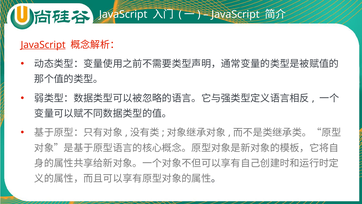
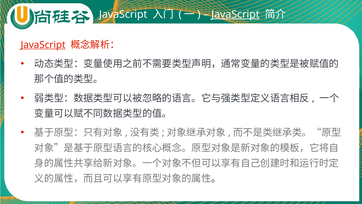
JavaScript at (235, 14) underline: none -> present
